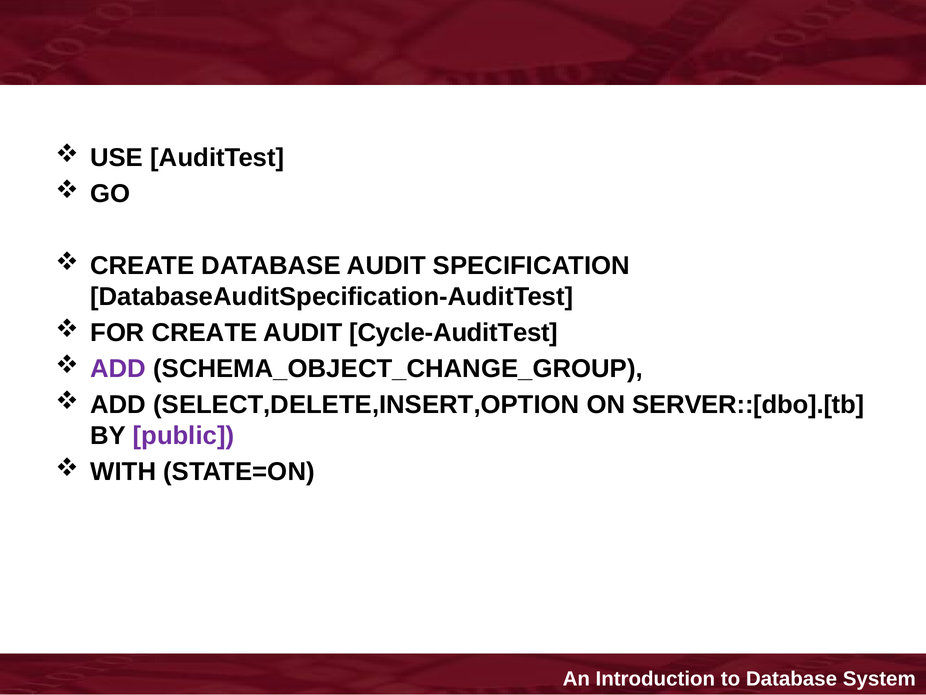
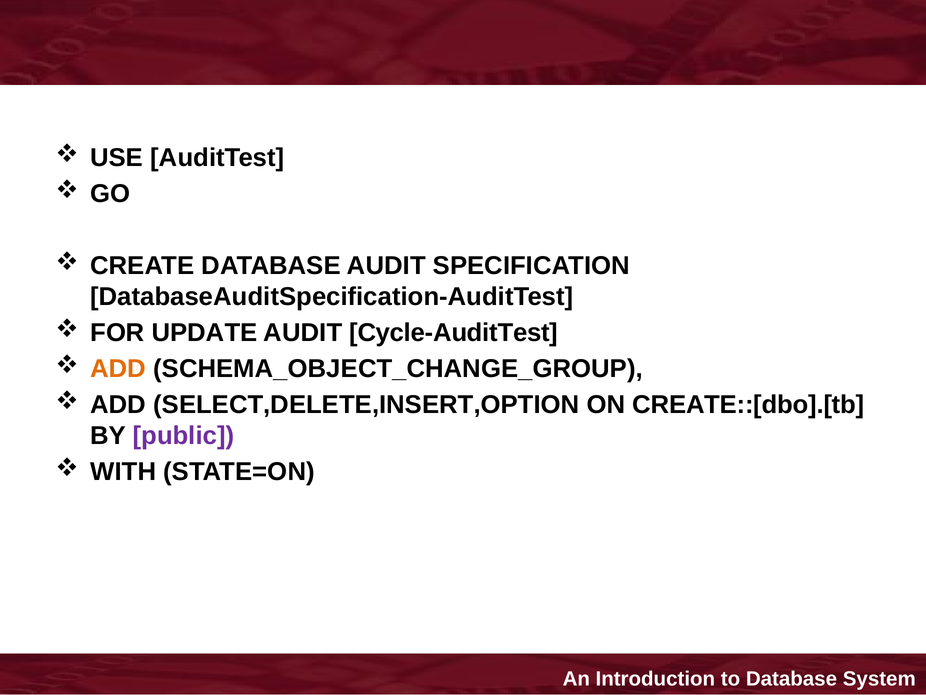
FOR CREATE: CREATE -> UPDATE
ADD at (118, 369) colour: purple -> orange
SERVER::[dbo].[tb: SERVER::[dbo].[tb -> CREATE::[dbo].[tb
